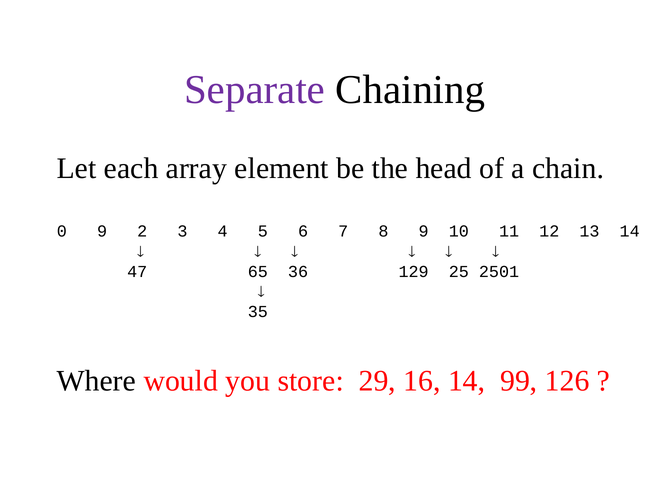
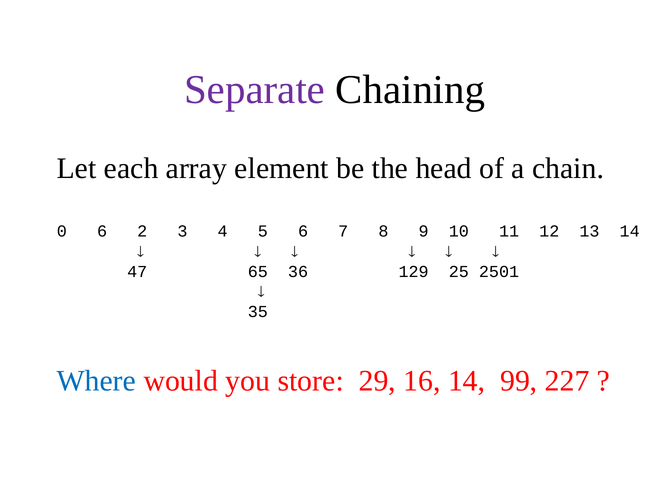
0 9: 9 -> 6
Where colour: black -> blue
126: 126 -> 227
